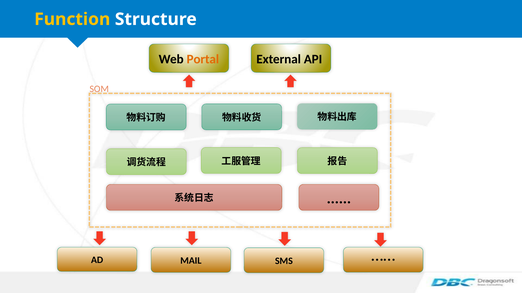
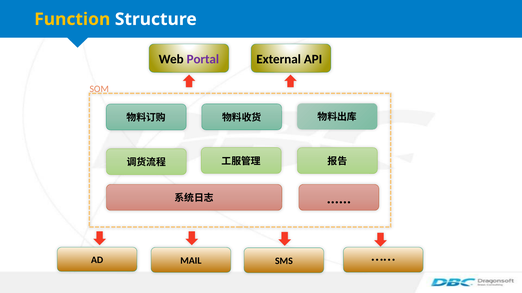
Portal colour: orange -> purple
